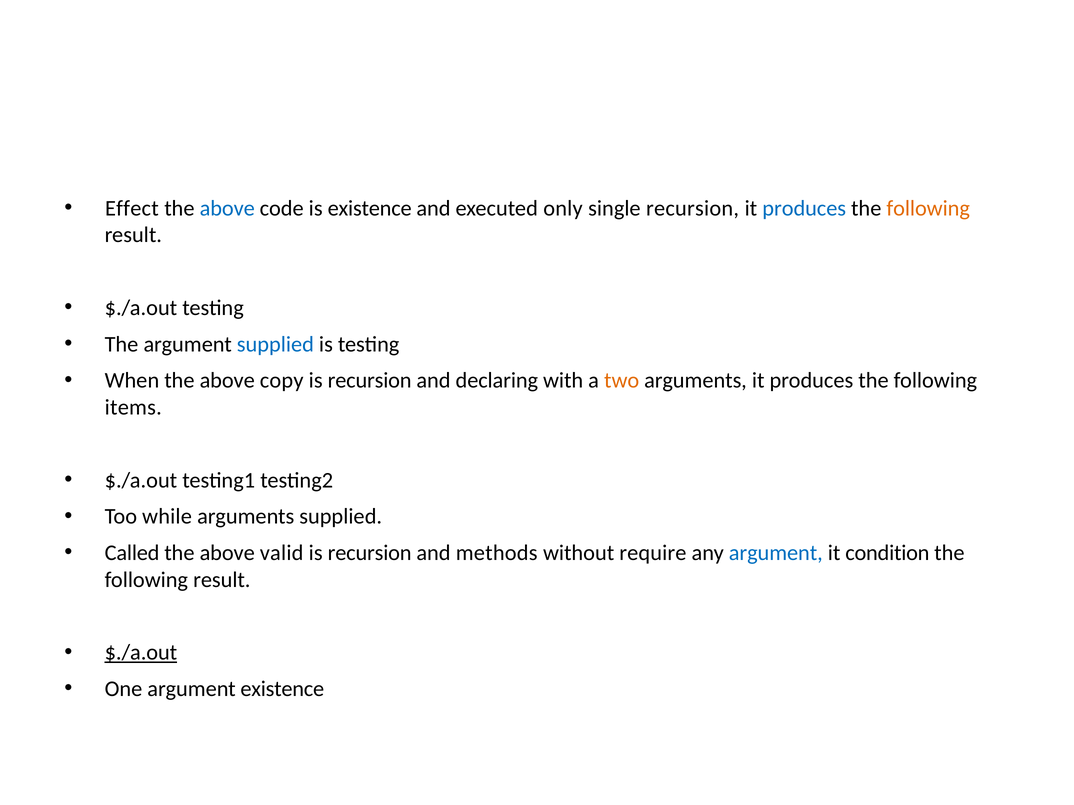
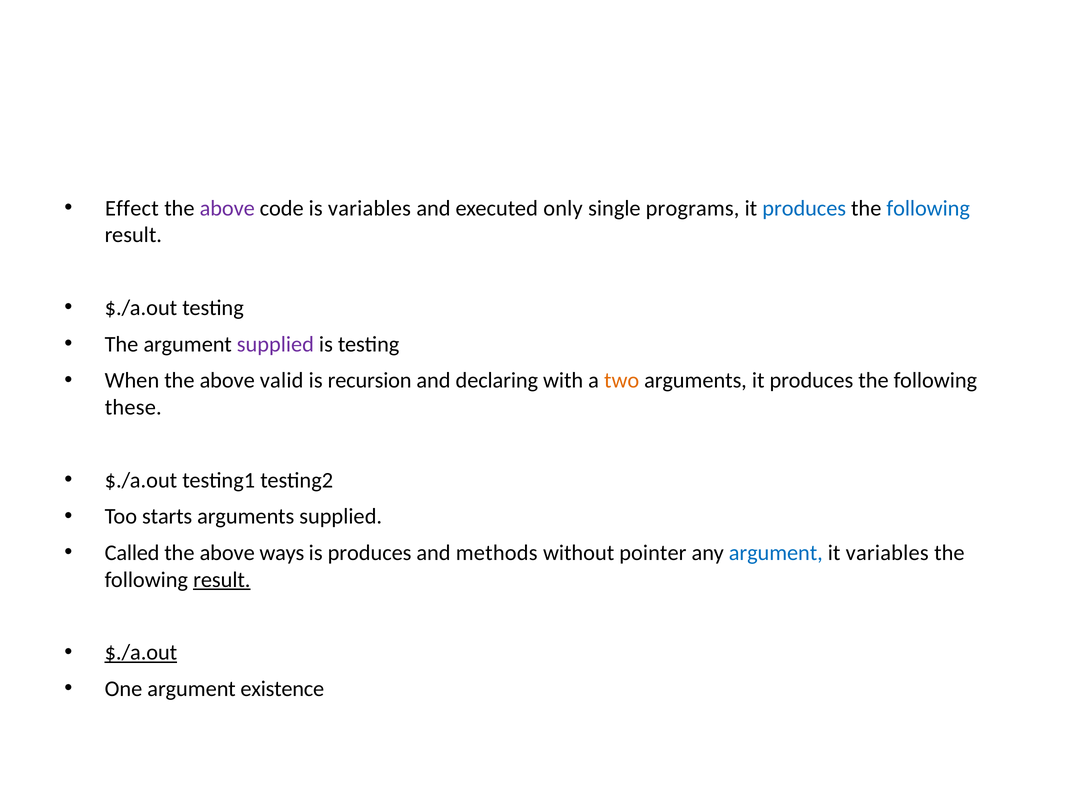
above at (227, 208) colour: blue -> purple
is existence: existence -> variables
single recursion: recursion -> programs
following at (928, 208) colour: orange -> blue
supplied at (275, 344) colour: blue -> purple
copy: copy -> valid
items: items -> these
while: while -> starts
valid: valid -> ways
recursion at (370, 553): recursion -> produces
require: require -> pointer
it condition: condition -> variables
result at (222, 580) underline: none -> present
